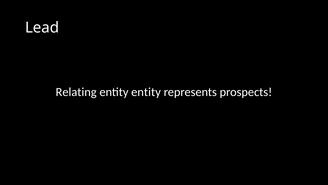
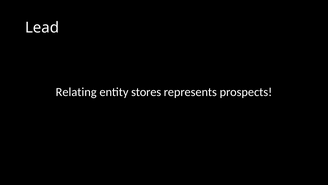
entity entity: entity -> stores
